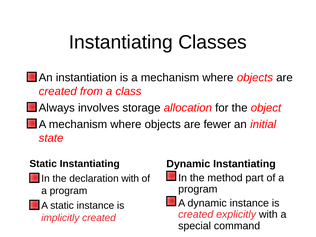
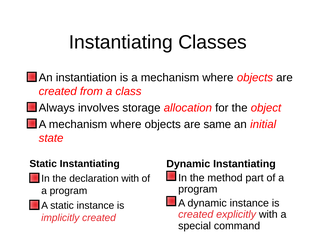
fewer: fewer -> same
